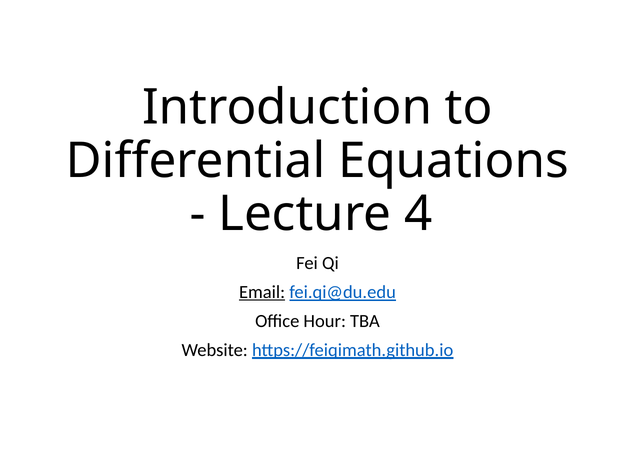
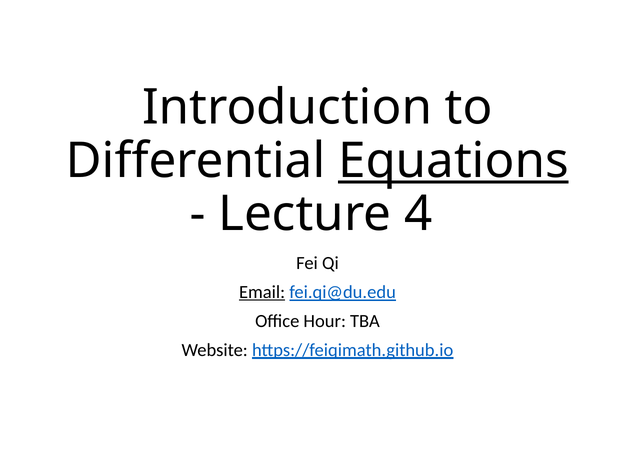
Equations underline: none -> present
